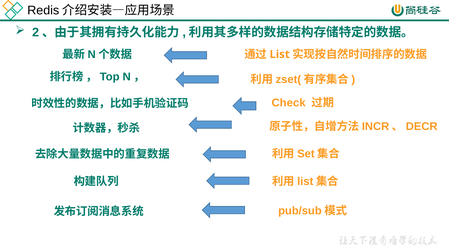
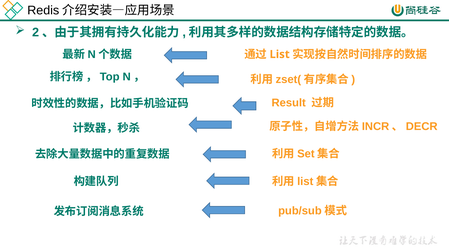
Check: Check -> Result
